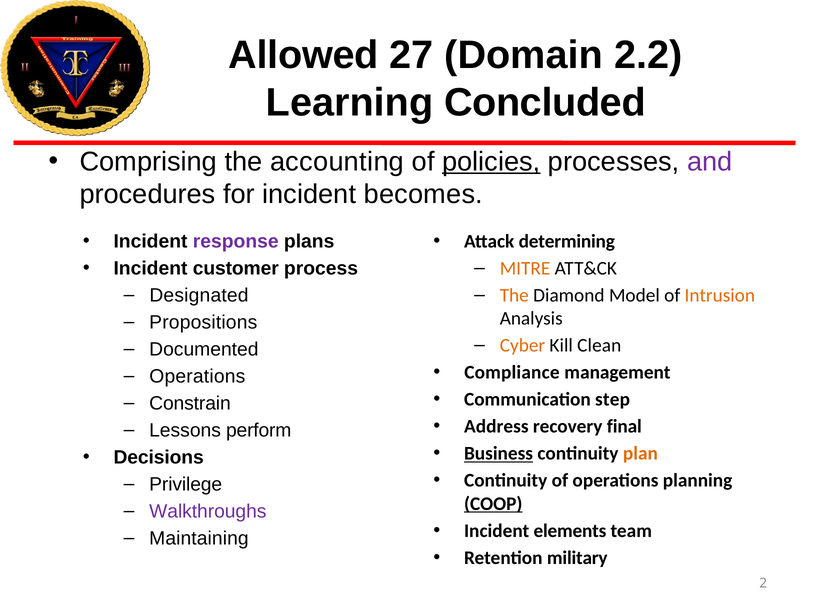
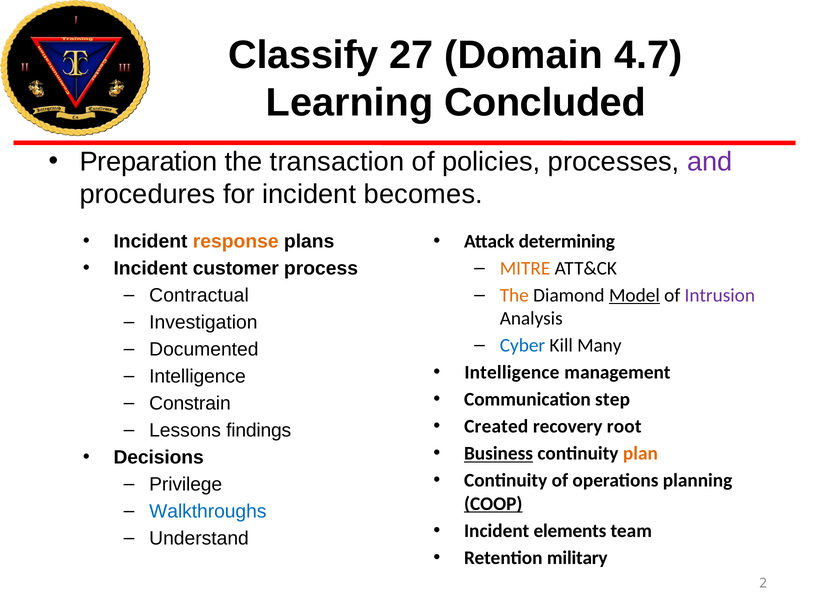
Allowed: Allowed -> Classify
2.2: 2.2 -> 4.7
Comprising: Comprising -> Preparation
accounting: accounting -> transaction
policies underline: present -> none
response colour: purple -> orange
Designated: Designated -> Contractual
Model underline: none -> present
Intrusion colour: orange -> purple
Propositions: Propositions -> Investigation
Cyber colour: orange -> blue
Clean: Clean -> Many
Compliance at (512, 373): Compliance -> Intelligence
Operations at (197, 376): Operations -> Intelligence
Address: Address -> Created
final: final -> root
perform: perform -> findings
Walkthroughs colour: purple -> blue
Maintaining: Maintaining -> Understand
